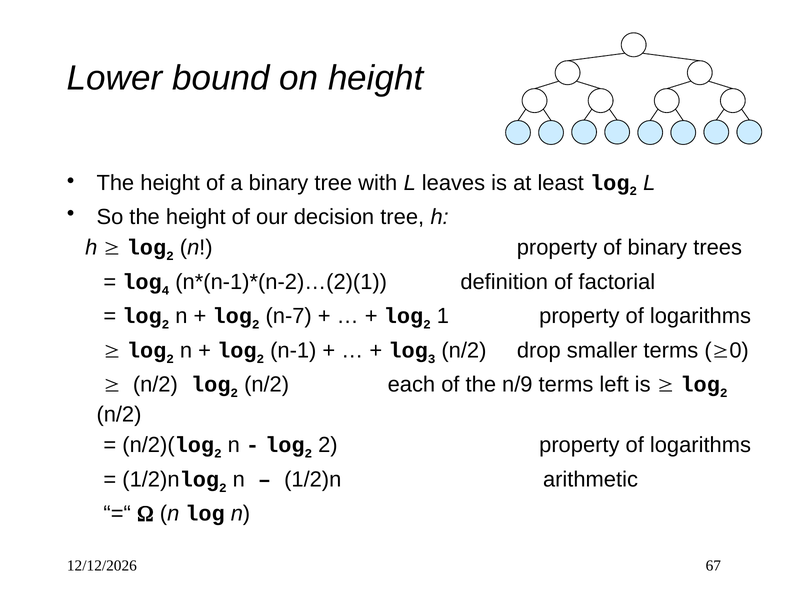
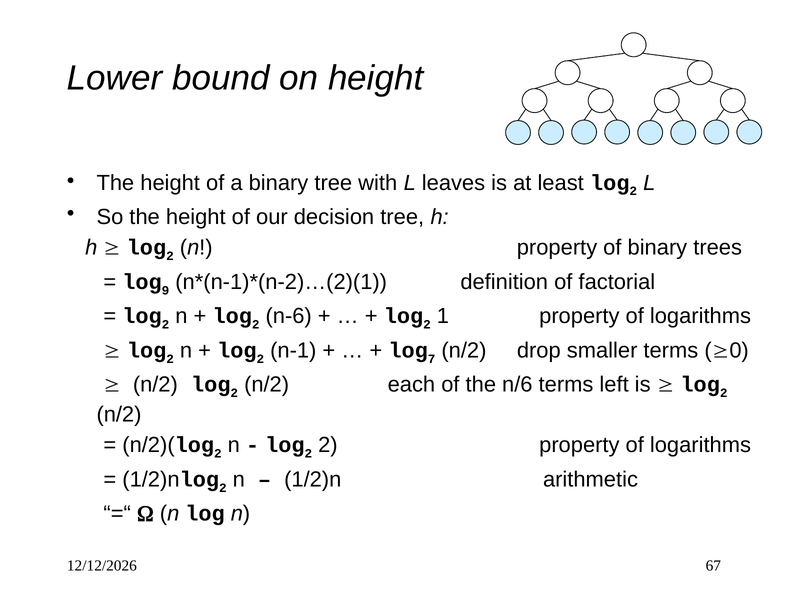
4: 4 -> 9
n-7: n-7 -> n-6
3: 3 -> 7
n/9: n/9 -> n/6
